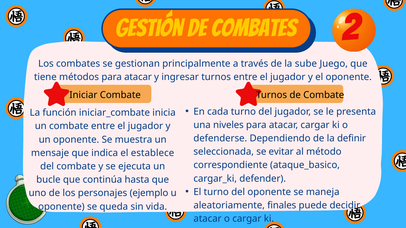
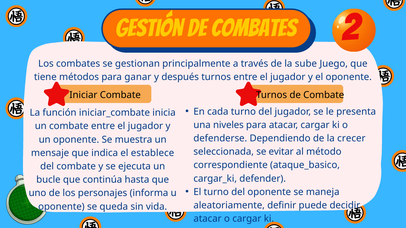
métodos para atacar: atacar -> ganar
ingresar: ingresar -> después
definir: definir -> crecer
ejemplo: ejemplo -> informa
finales: finales -> definir
